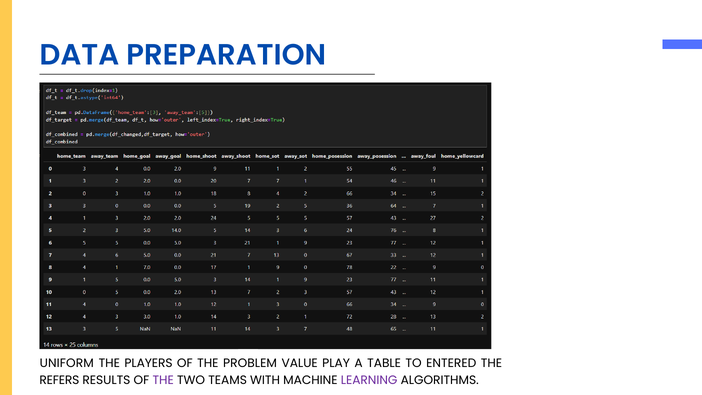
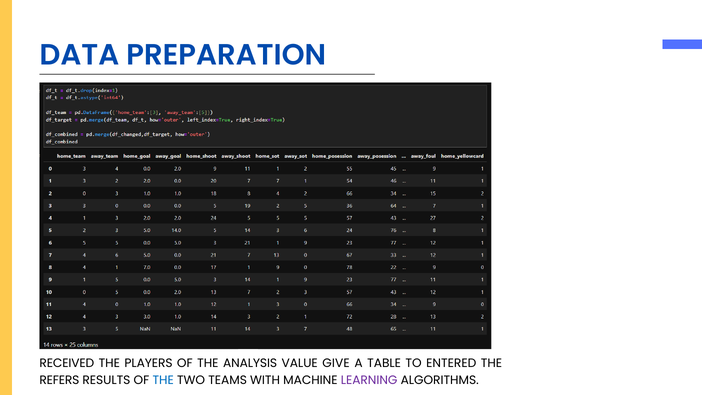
UNIFORM: UNIFORM -> RECEIVED
PROBLEM: PROBLEM -> ANALYSIS
PLAY: PLAY -> GIVE
THE at (163, 380) colour: purple -> blue
